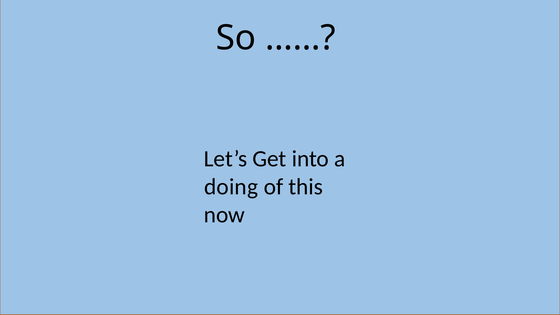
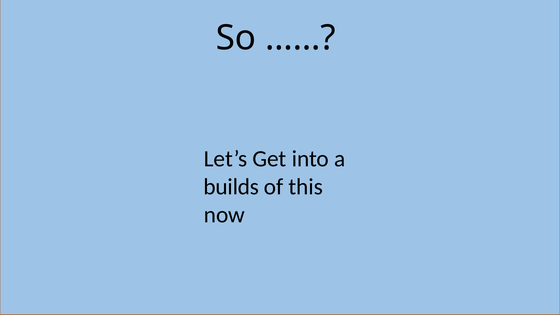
doing: doing -> builds
